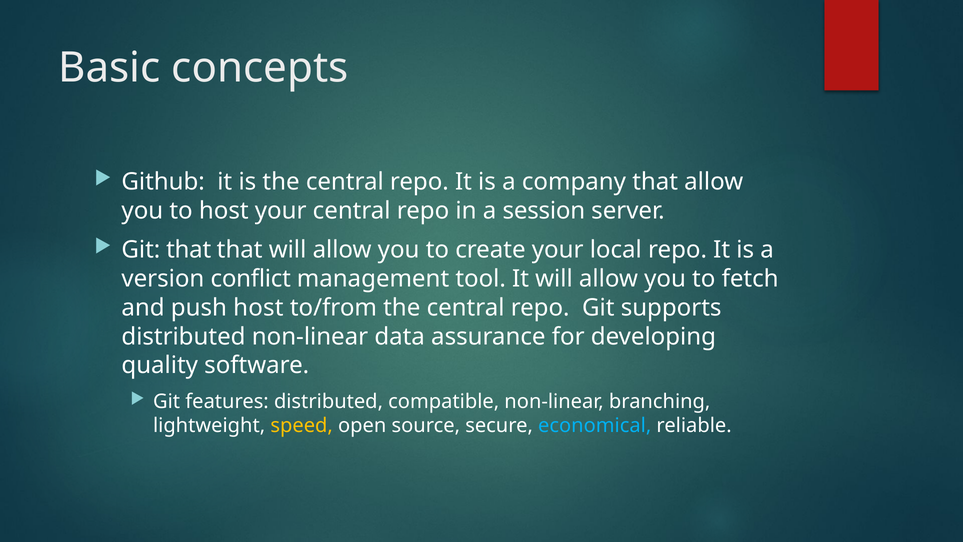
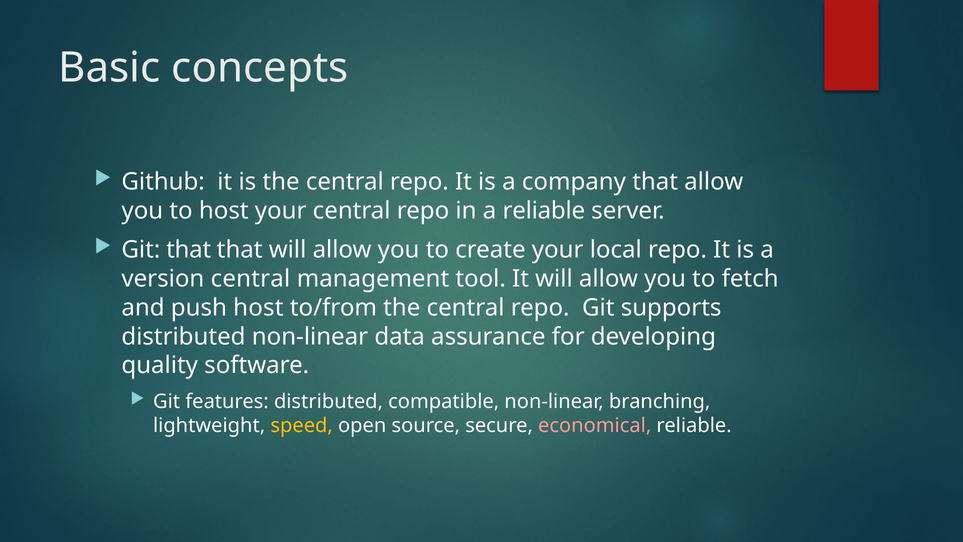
a session: session -> reliable
version conflict: conflict -> central
economical colour: light blue -> pink
